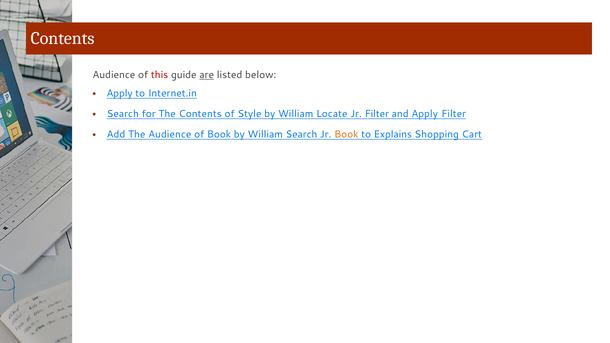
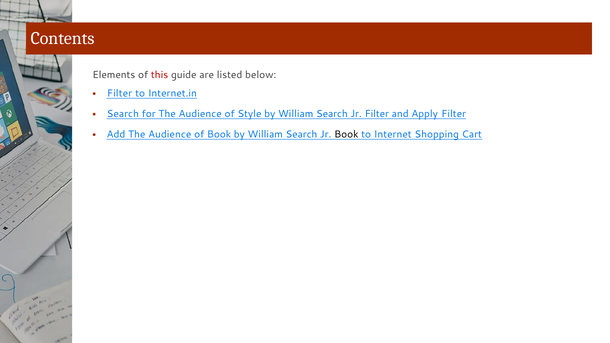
Audience at (114, 75): Audience -> Elements
are underline: present -> none
Apply at (120, 93): Apply -> Filter
for The Contents: Contents -> Audience
Style by William Locate: Locate -> Search
Book at (346, 134) colour: orange -> black
Explains: Explains -> Internet
